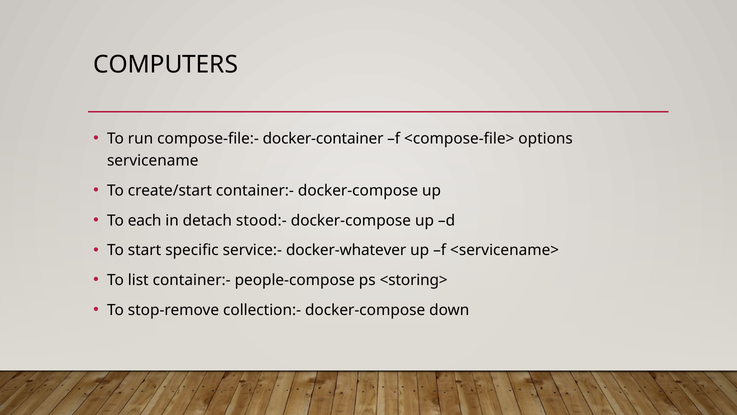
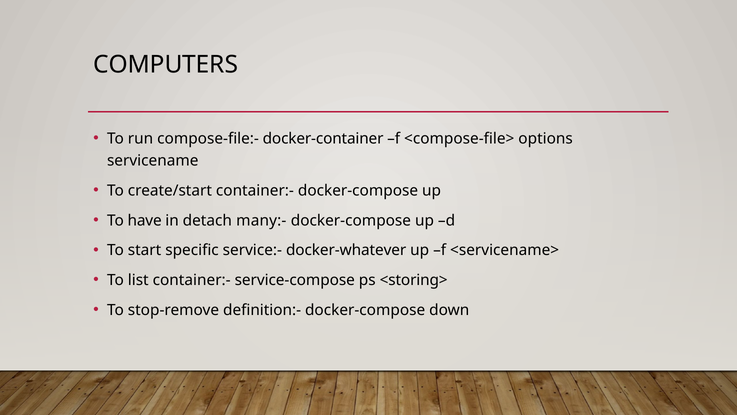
each: each -> have
stood:-: stood:- -> many:-
people-compose: people-compose -> service-compose
collection:-: collection:- -> definition:-
